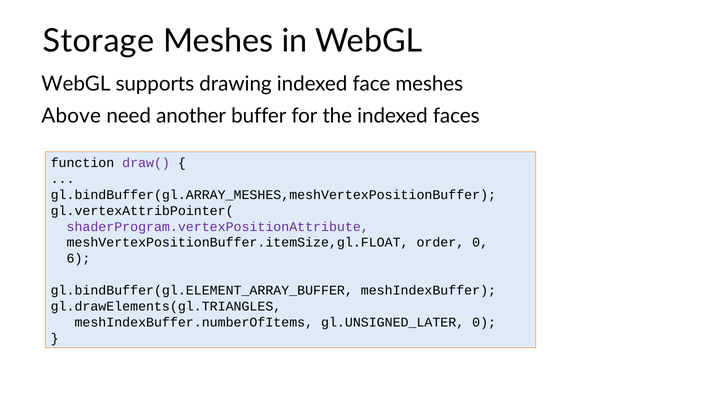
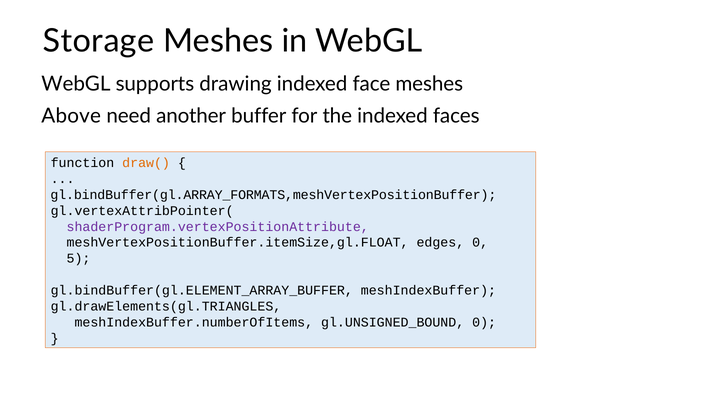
draw( colour: purple -> orange
gl.bindBuffer(gl.ARRAY_MESHES,meshVertexPositionBuffer: gl.bindBuffer(gl.ARRAY_MESHES,meshVertexPositionBuffer -> gl.bindBuffer(gl.ARRAY_FORMATS,meshVertexPositionBuffer
order: order -> edges
6: 6 -> 5
gl.UNSIGNED_LATER: gl.UNSIGNED_LATER -> gl.UNSIGNED_BOUND
